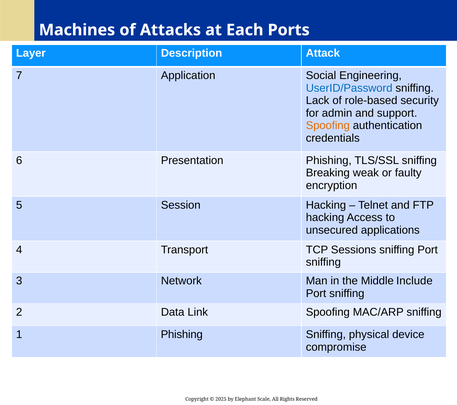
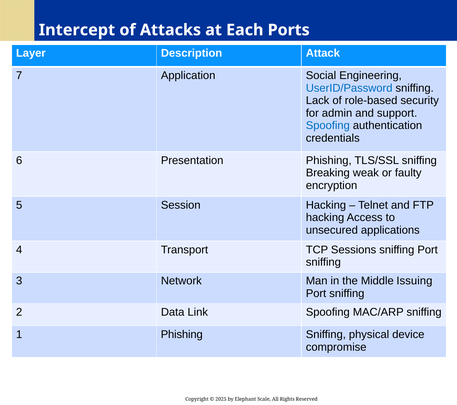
Machines: Machines -> Intercept
Spoofing at (328, 125) colour: orange -> blue
Include: Include -> Issuing
